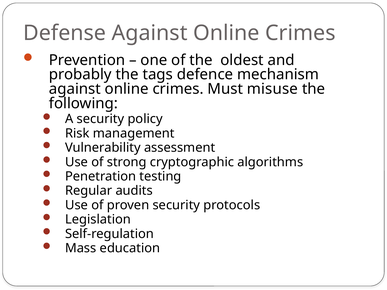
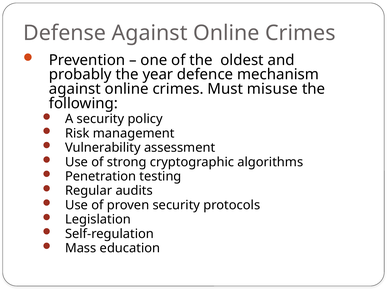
tags: tags -> year
